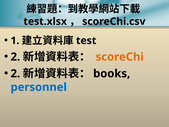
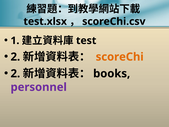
personnel colour: blue -> purple
